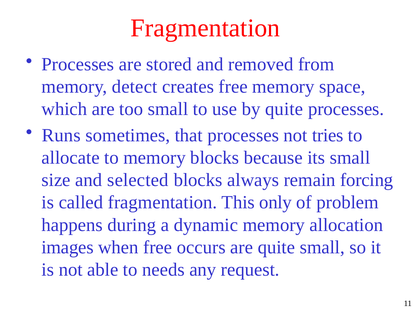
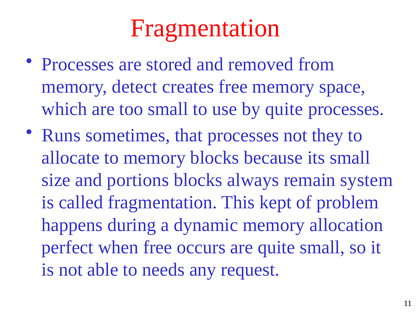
tries: tries -> they
selected: selected -> portions
forcing: forcing -> system
only: only -> kept
images: images -> perfect
